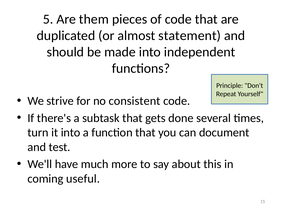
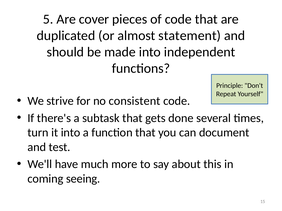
them: them -> cover
useful: useful -> seeing
